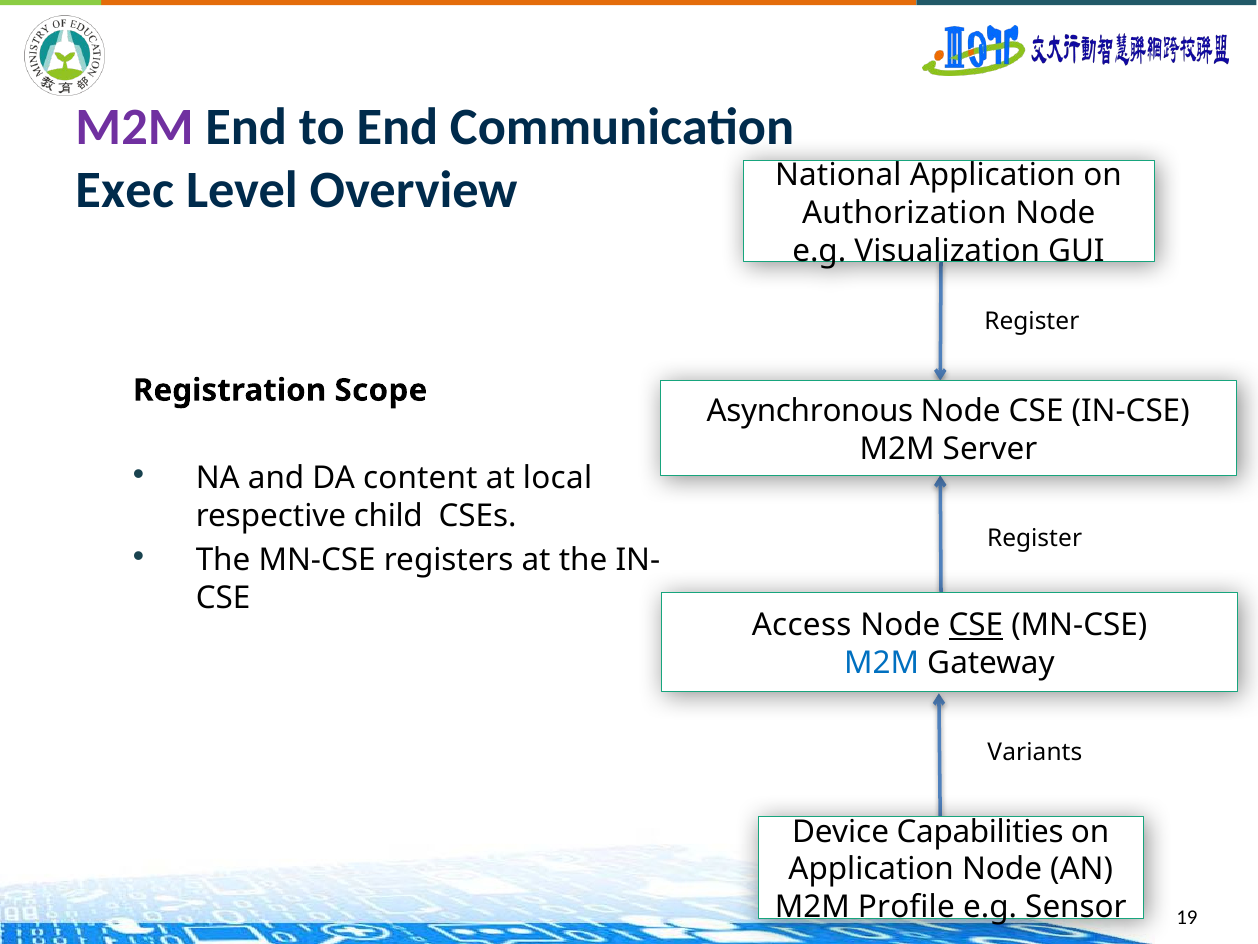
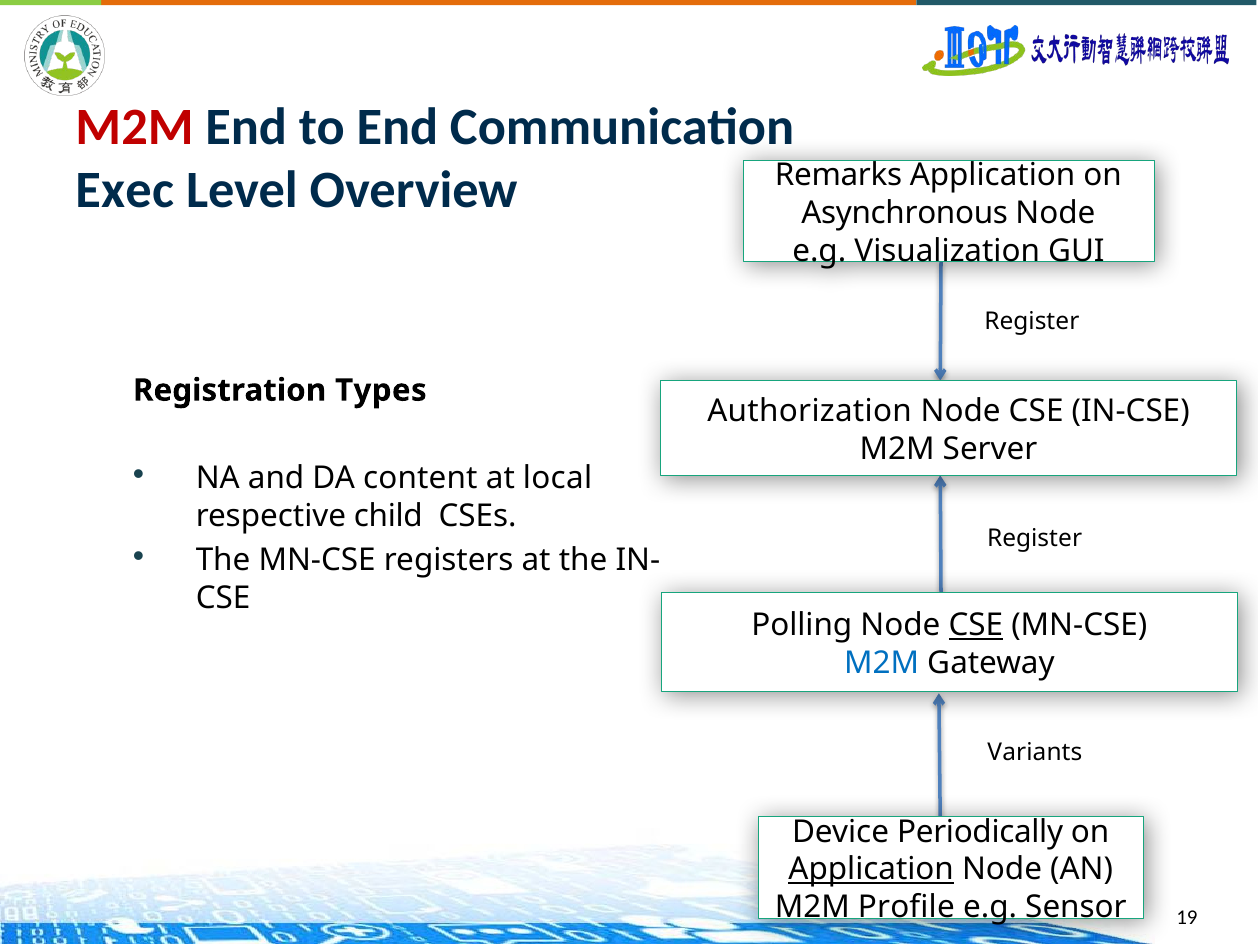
M2M at (135, 127) colour: purple -> red
National: National -> Remarks
Authorization: Authorization -> Asynchronous
Scope: Scope -> Types
Asynchronous: Asynchronous -> Authorization
Access: Access -> Polling
Capabilities: Capabilities -> Periodically
Application at (871, 869) underline: none -> present
